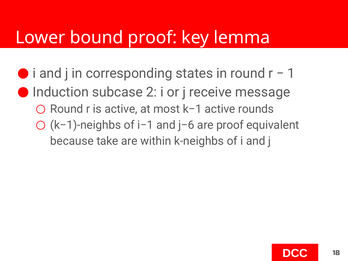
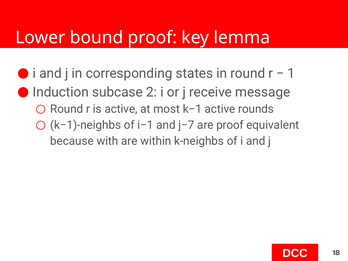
j−6: j−6 -> j−7
take: take -> with
